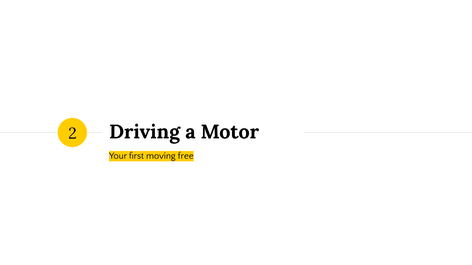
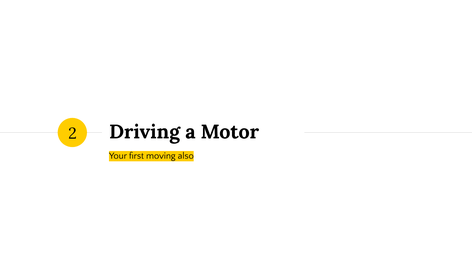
free: free -> also
